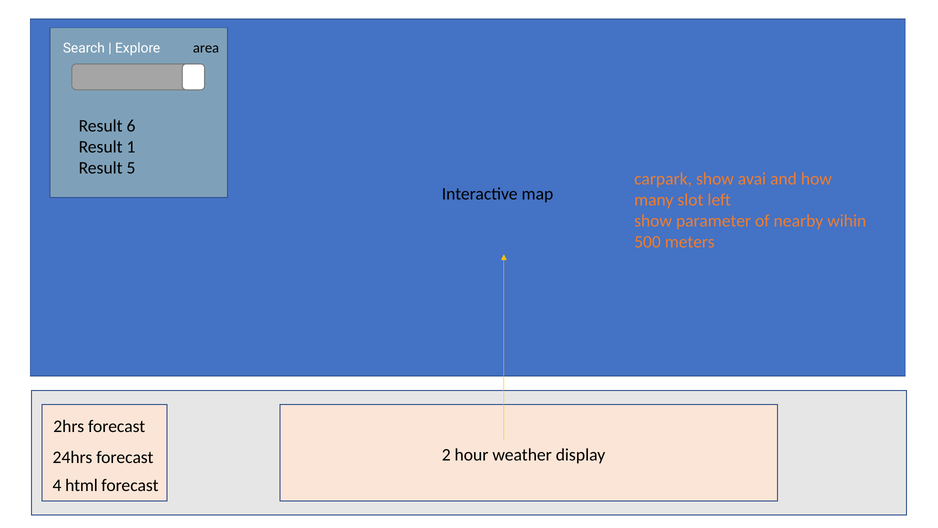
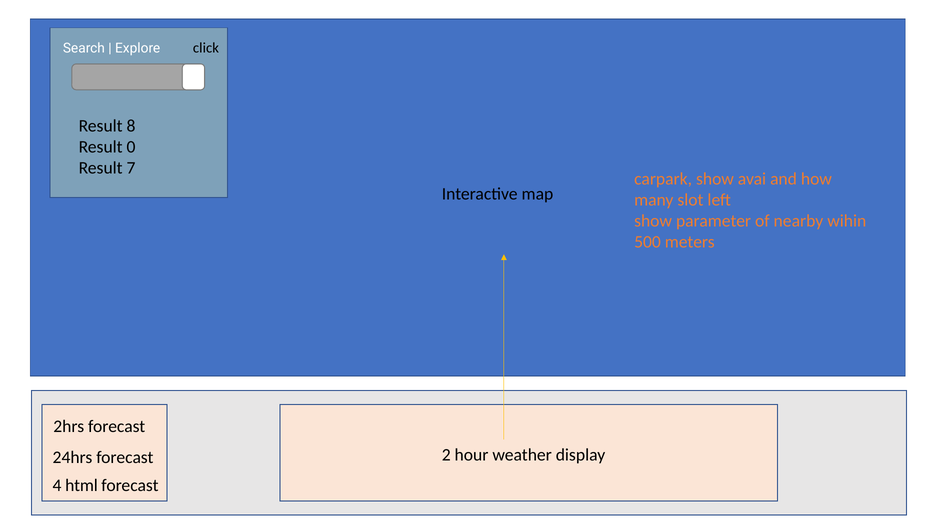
area: area -> click
6: 6 -> 8
1: 1 -> 0
5: 5 -> 7
